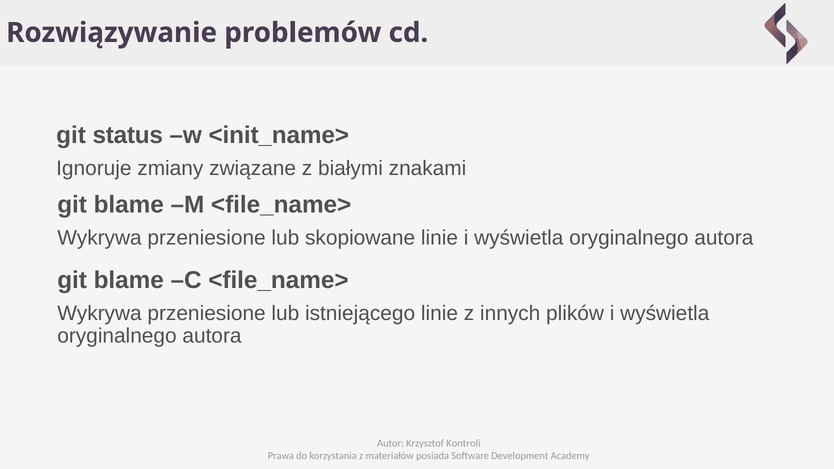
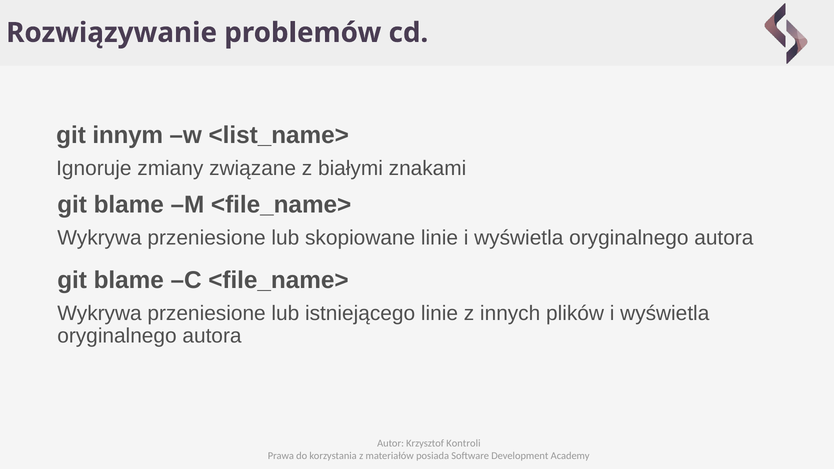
status: status -> innym
<init_name>: <init_name> -> <list_name>
